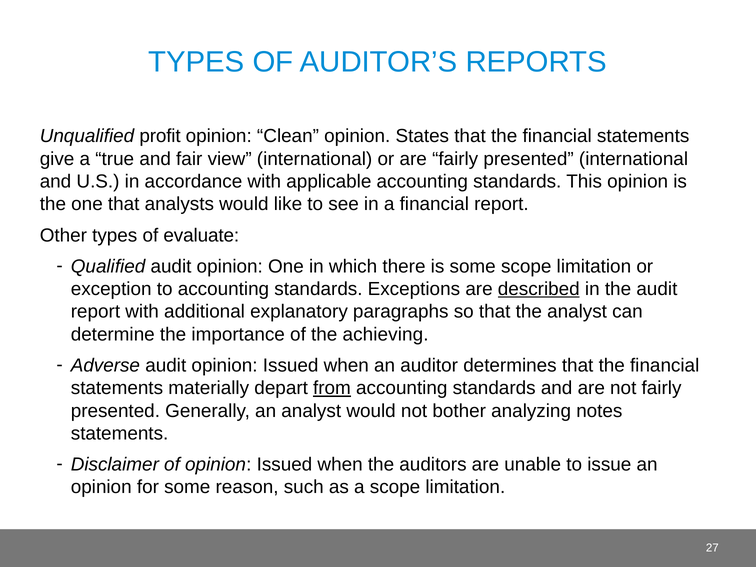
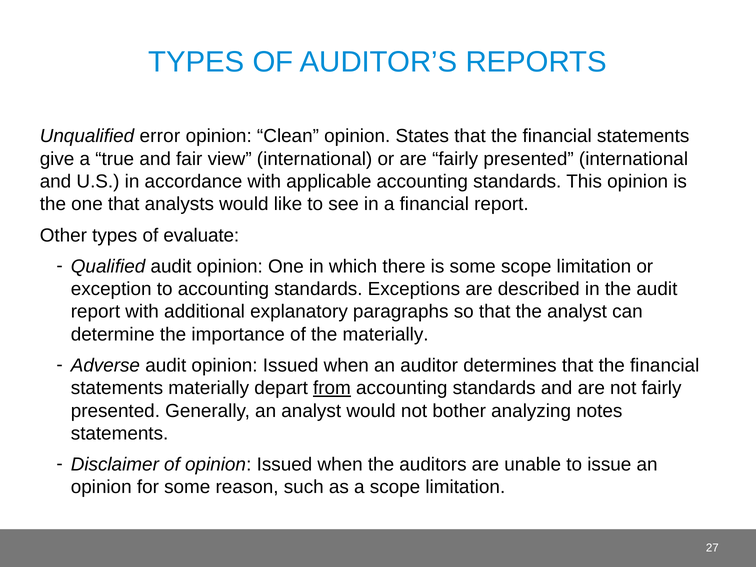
profit: profit -> error
described underline: present -> none
the achieving: achieving -> materially
